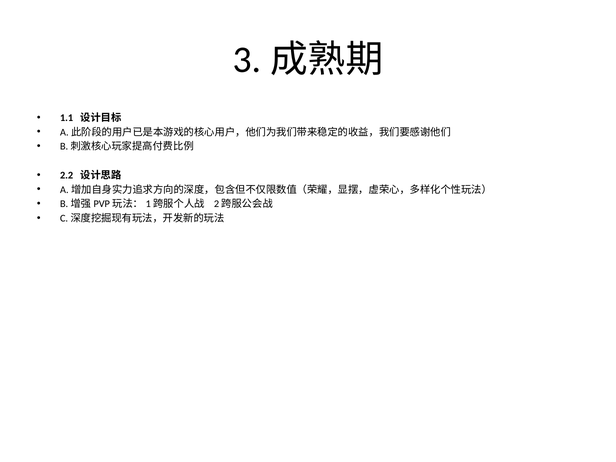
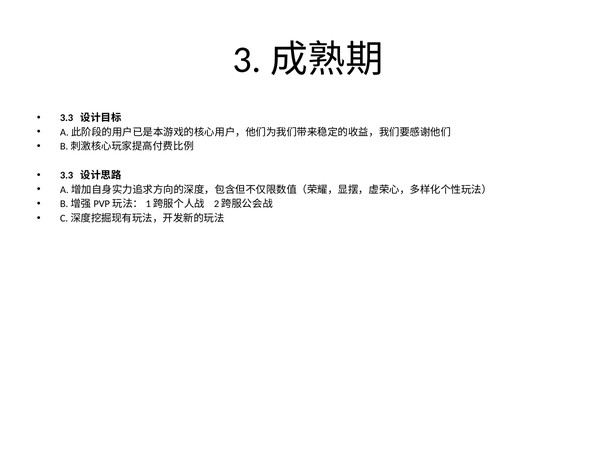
1.1 at (67, 118): 1.1 -> 3.3
2.2 at (67, 175): 2.2 -> 3.3
